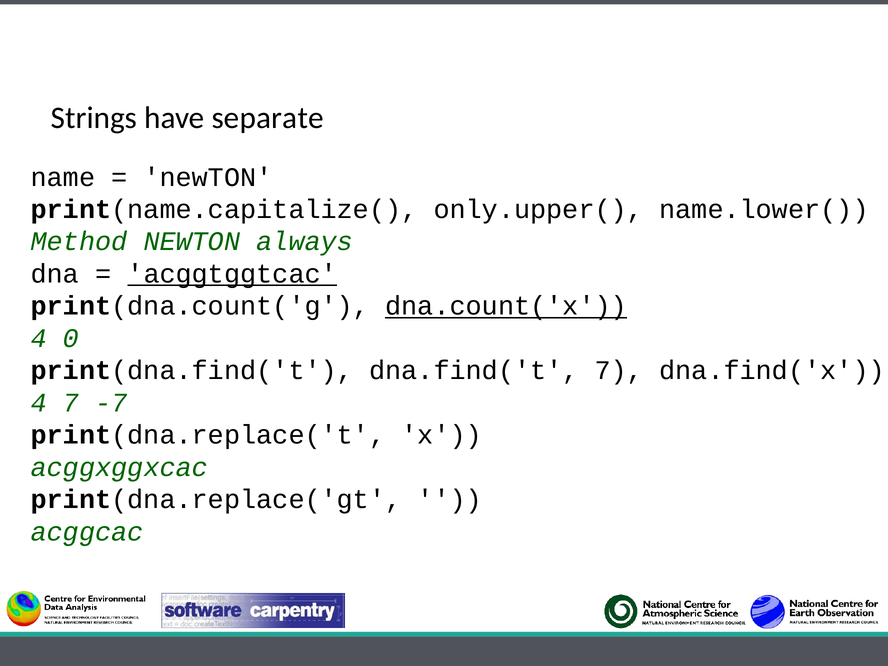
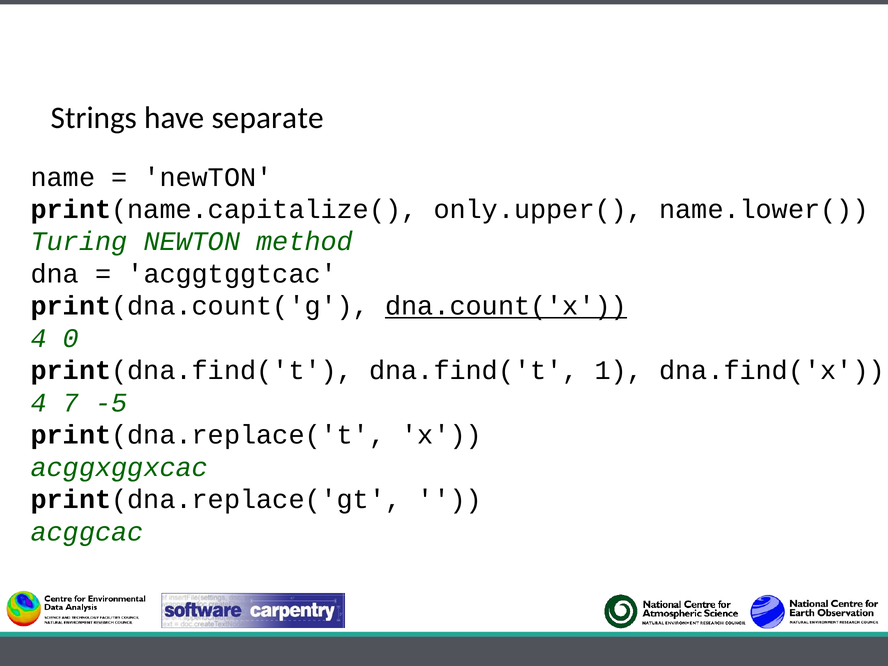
Method: Method -> Turing
always: always -> method
acggtggtcac underline: present -> none
dna.find('t 7: 7 -> 1
-7: -7 -> -5
